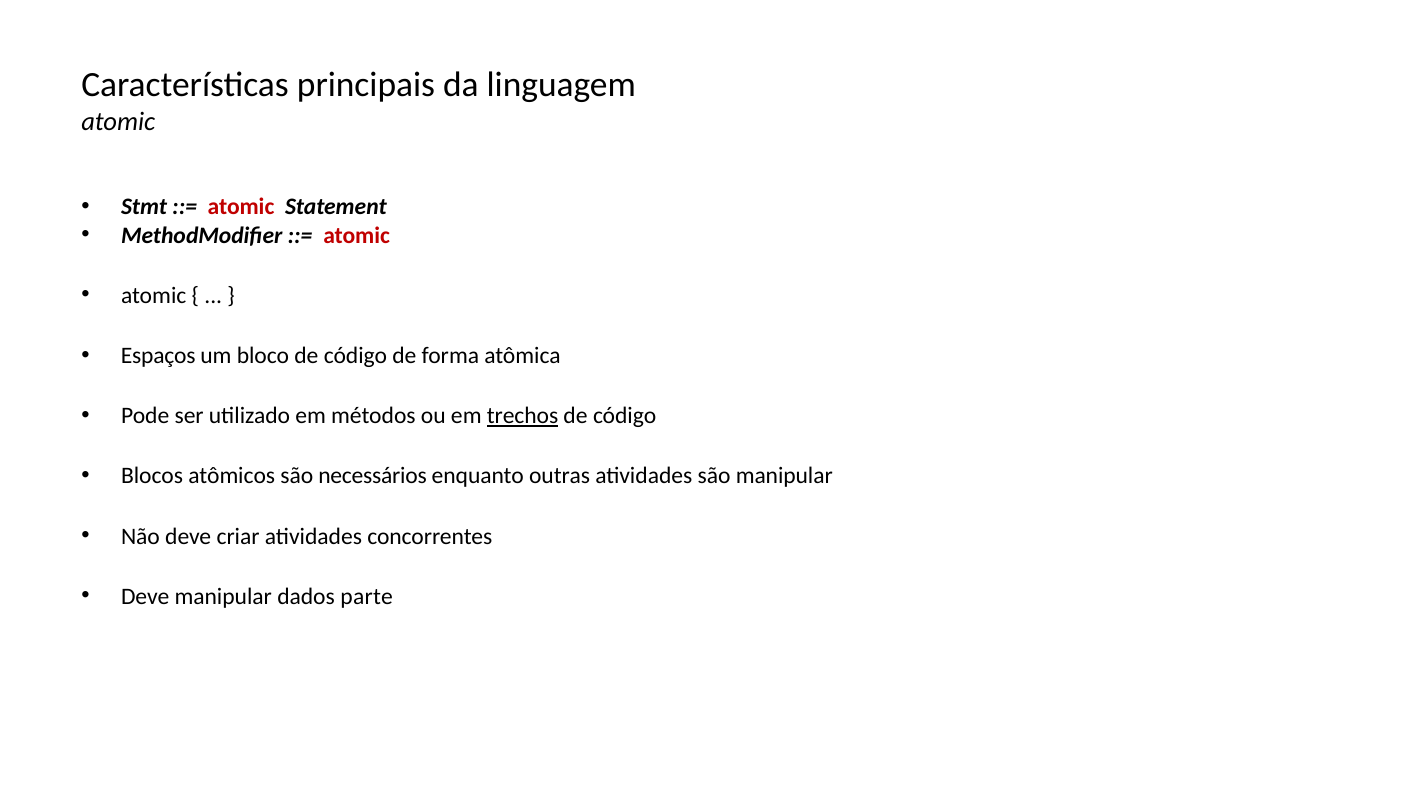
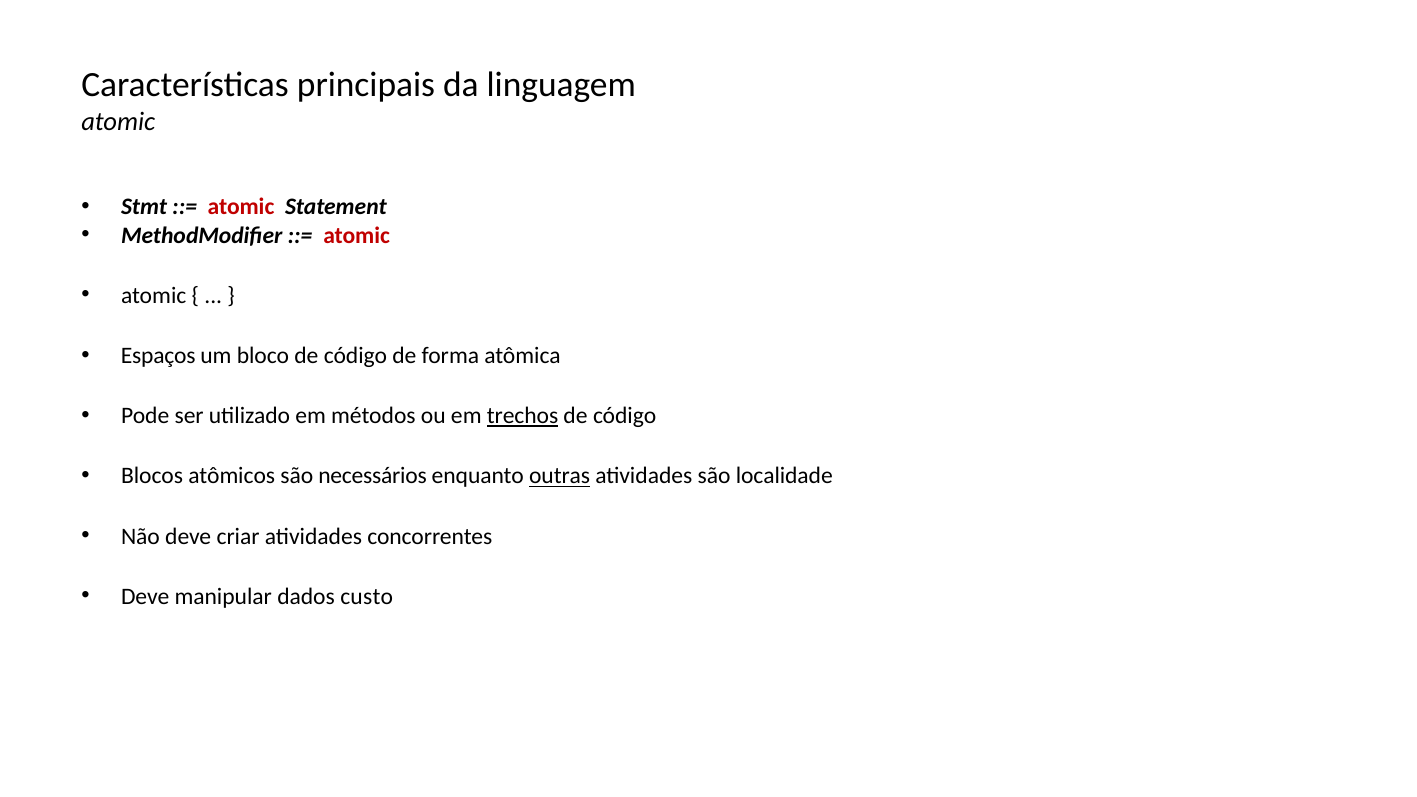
outras underline: none -> present
são manipular: manipular -> localidade
parte: parte -> custo
